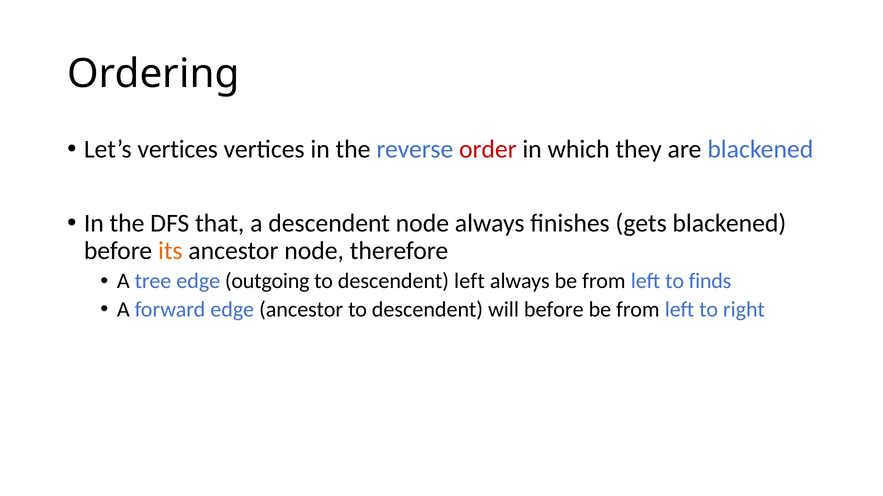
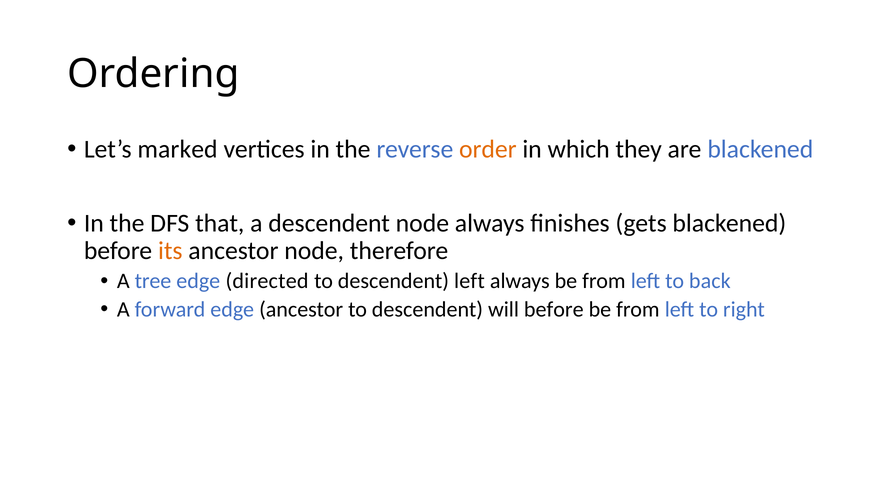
Let’s vertices: vertices -> marked
order colour: red -> orange
outgoing: outgoing -> directed
finds: finds -> back
